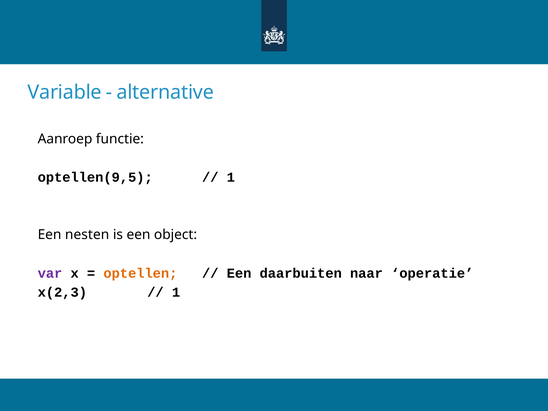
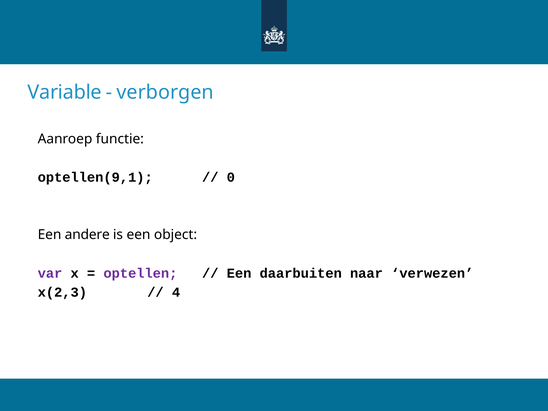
alternative: alternative -> verborgen
optellen(9,5: optellen(9,5 -> optellen(9,1
1 at (231, 177): 1 -> 0
nesten: nesten -> andere
optellen colour: orange -> purple
operatie: operatie -> verwezen
1 at (176, 292): 1 -> 4
